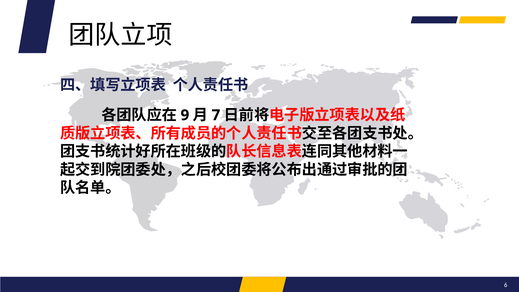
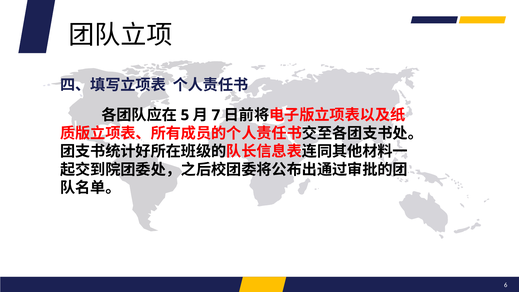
9: 9 -> 5
